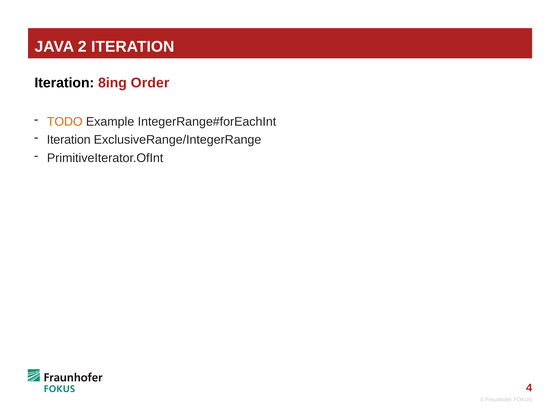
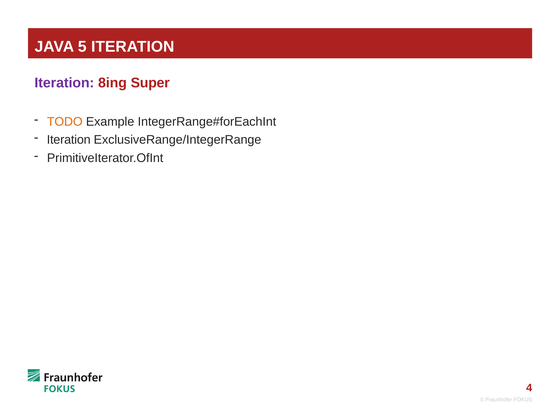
2: 2 -> 5
Iteration at (64, 83) colour: black -> purple
Order: Order -> Super
